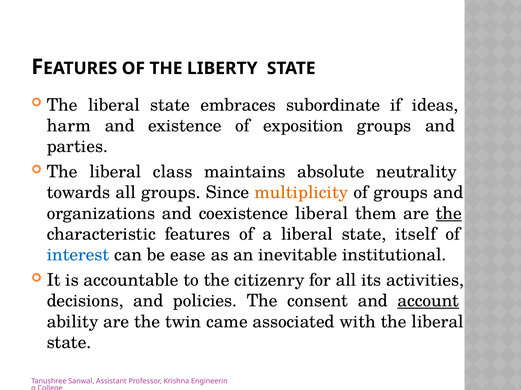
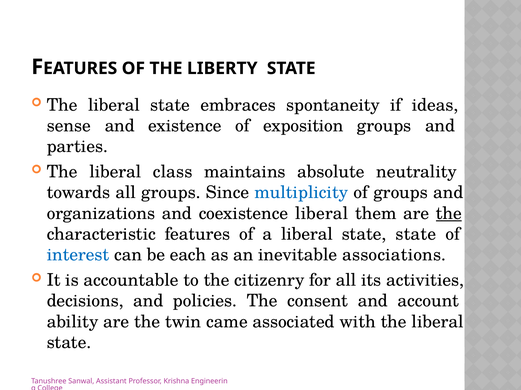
subordinate: subordinate -> spontaneity
harm: harm -> sense
multiplicity colour: orange -> blue
state itself: itself -> state
ease: ease -> each
institutional: institutional -> associations
account underline: present -> none
